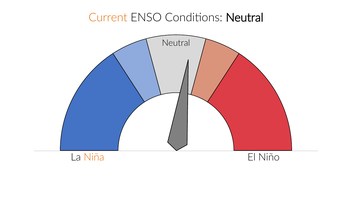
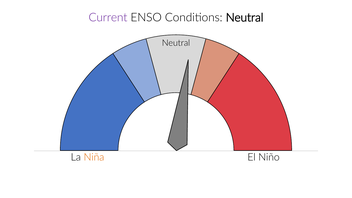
Current colour: orange -> purple
